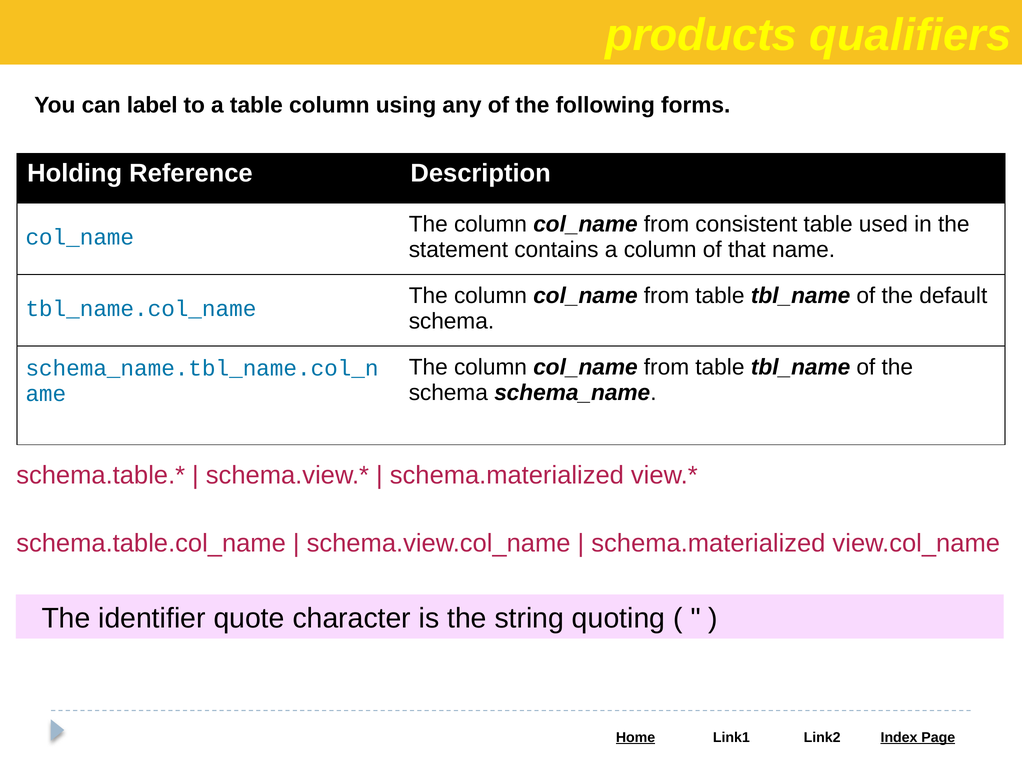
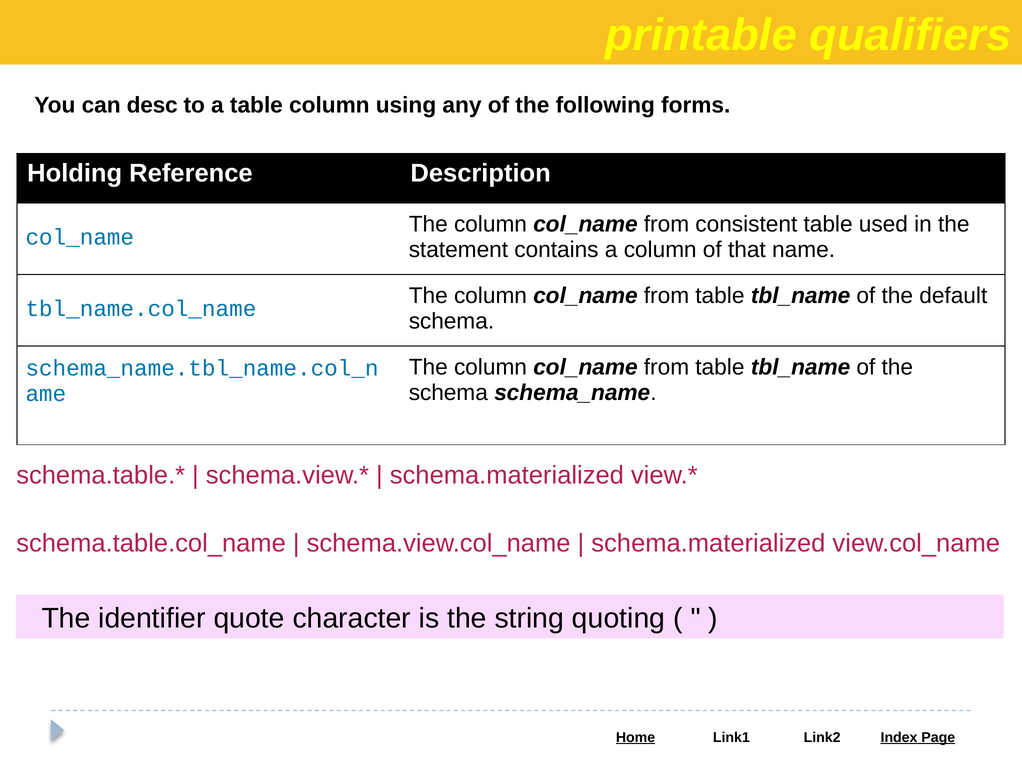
products: products -> printable
label: label -> desc
